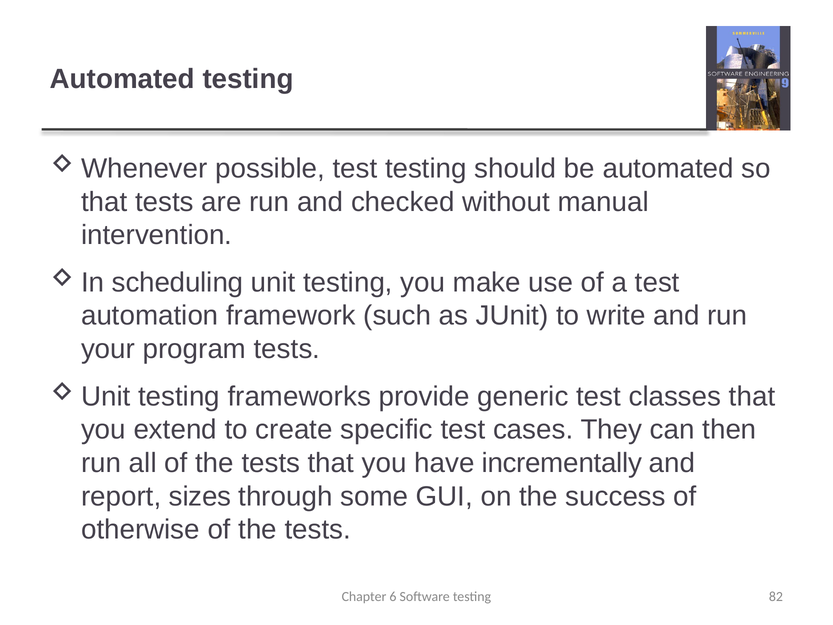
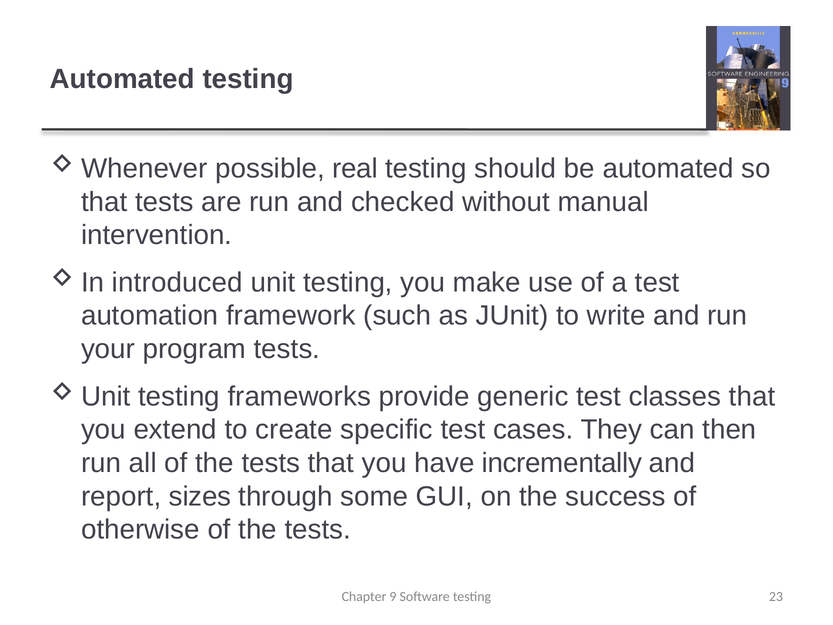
possible test: test -> real
scheduling: scheduling -> introduced
6: 6 -> 9
82: 82 -> 23
